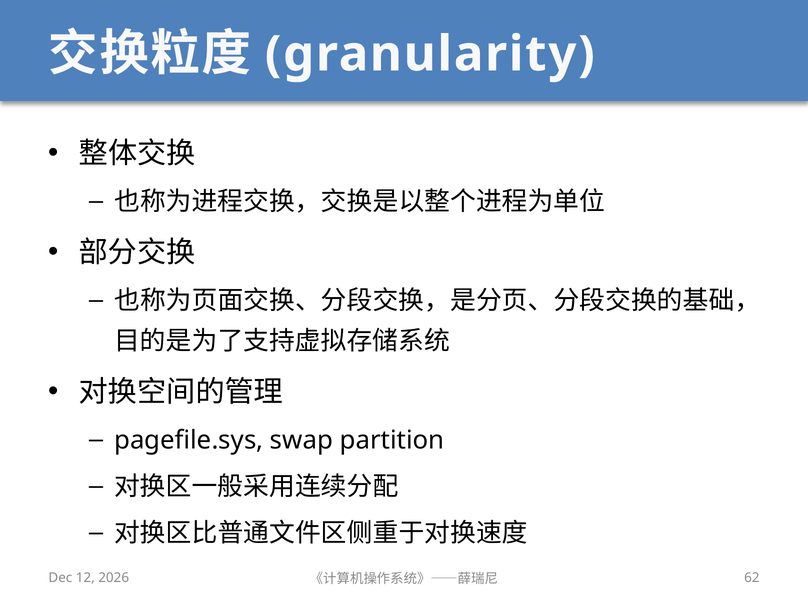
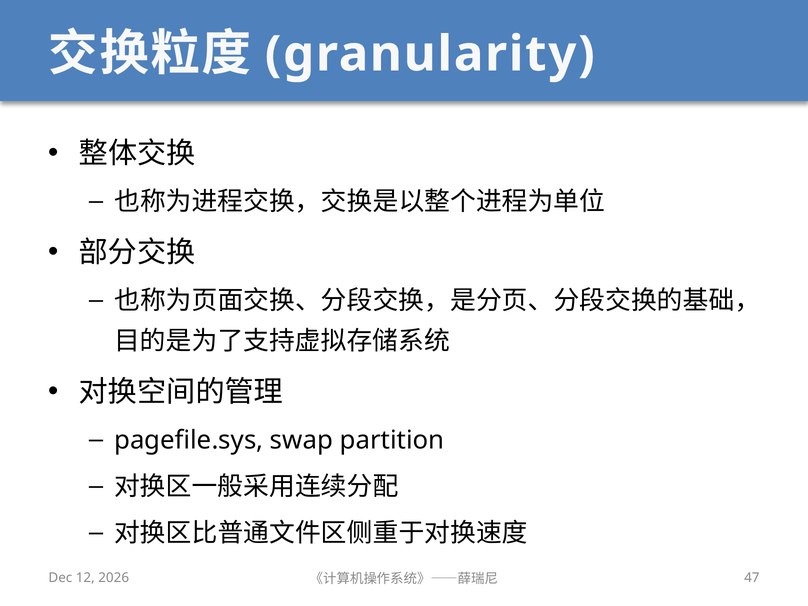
62: 62 -> 47
